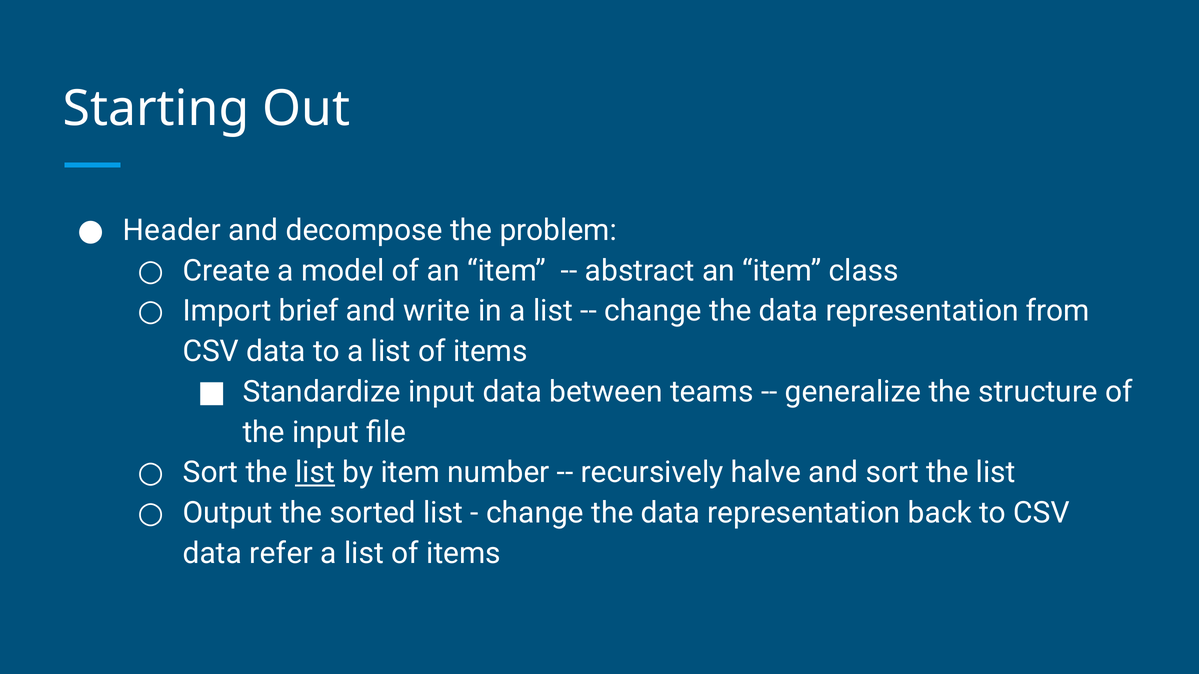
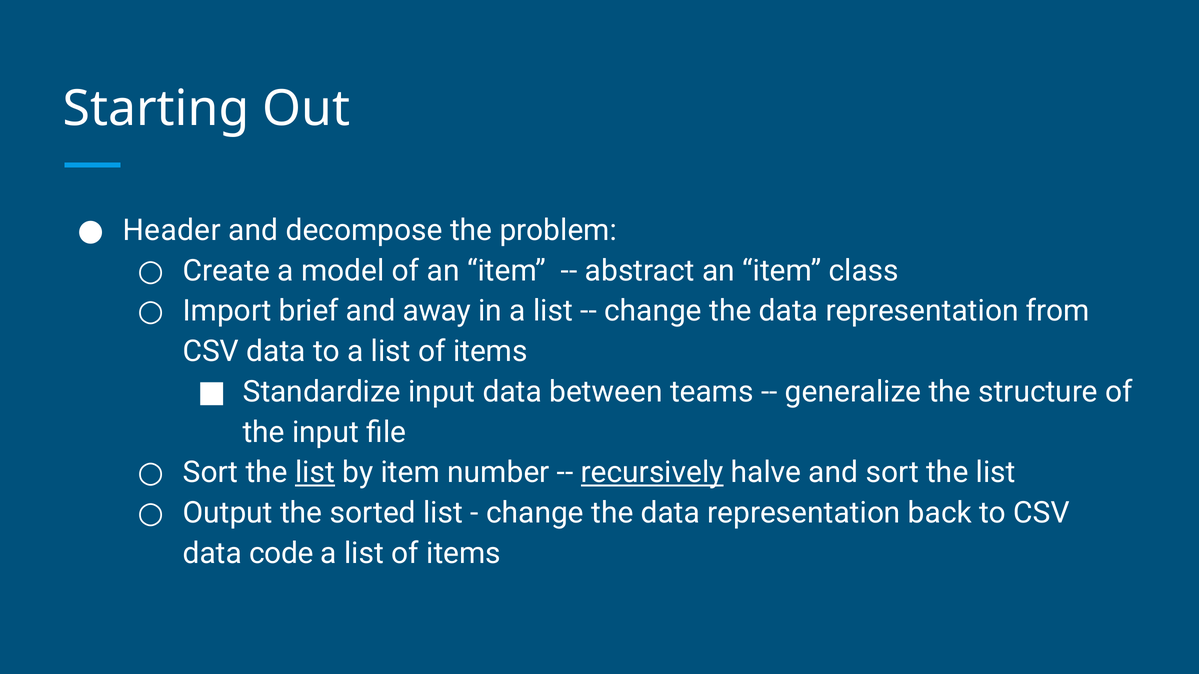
write: write -> away
recursively underline: none -> present
refer: refer -> code
